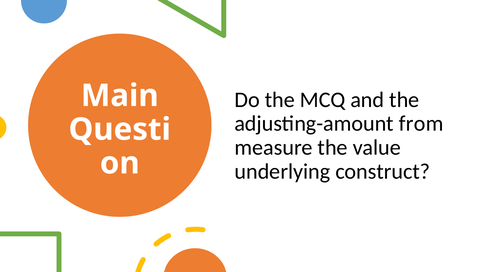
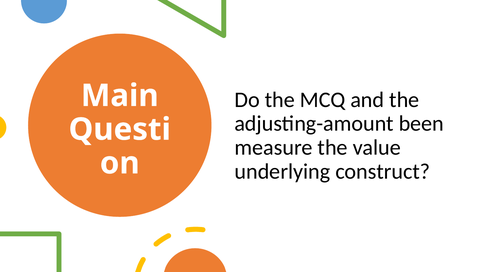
from: from -> been
